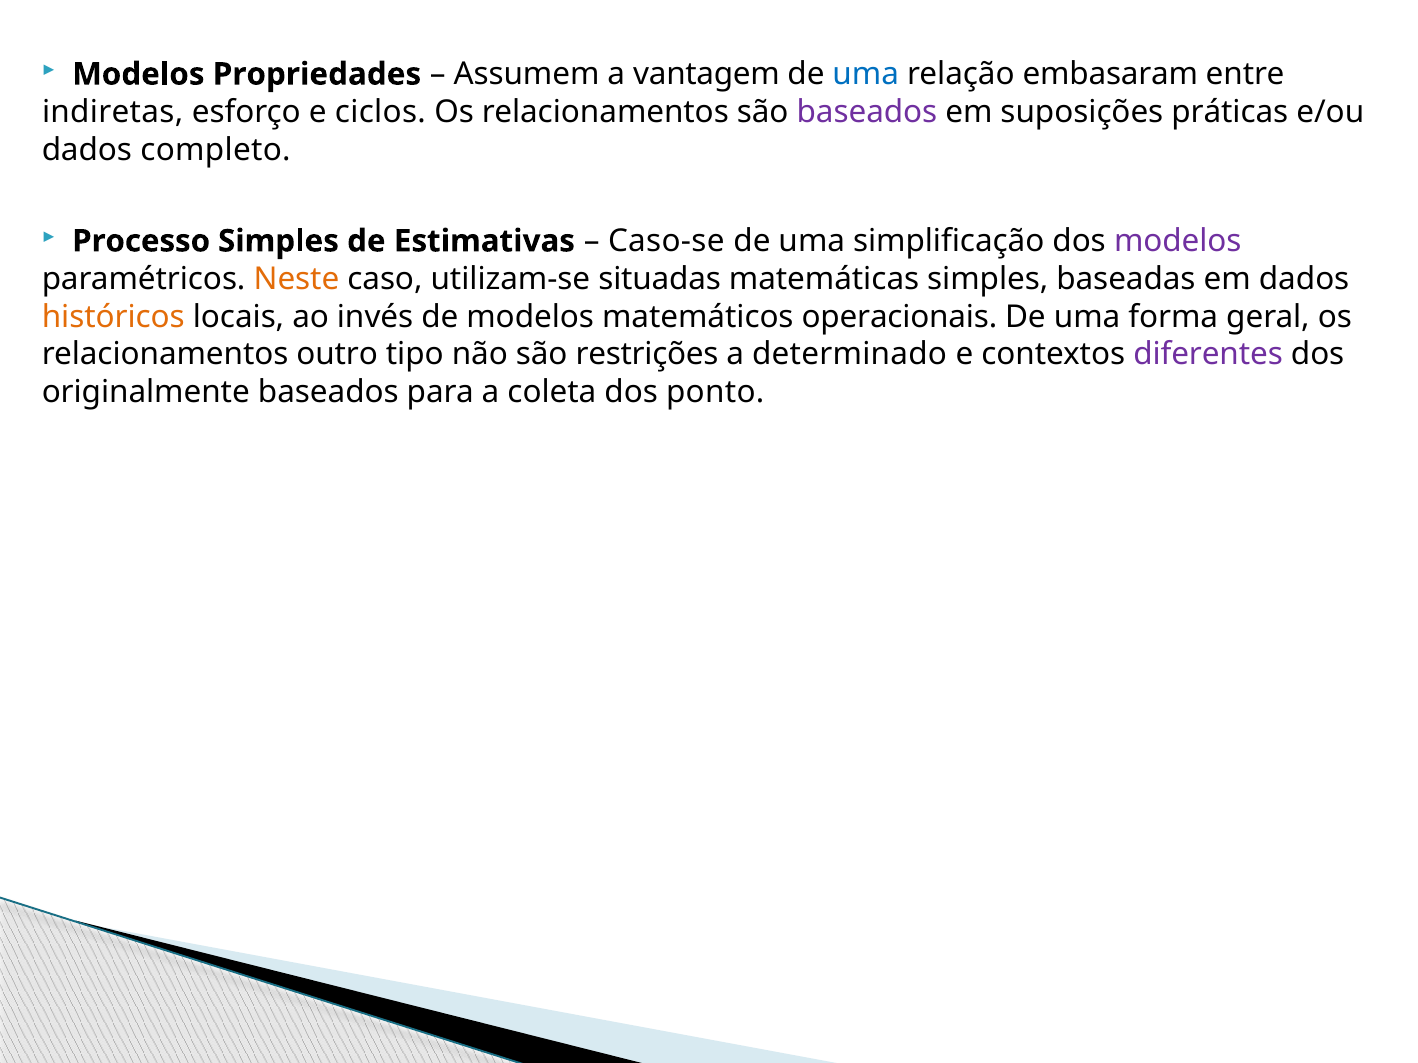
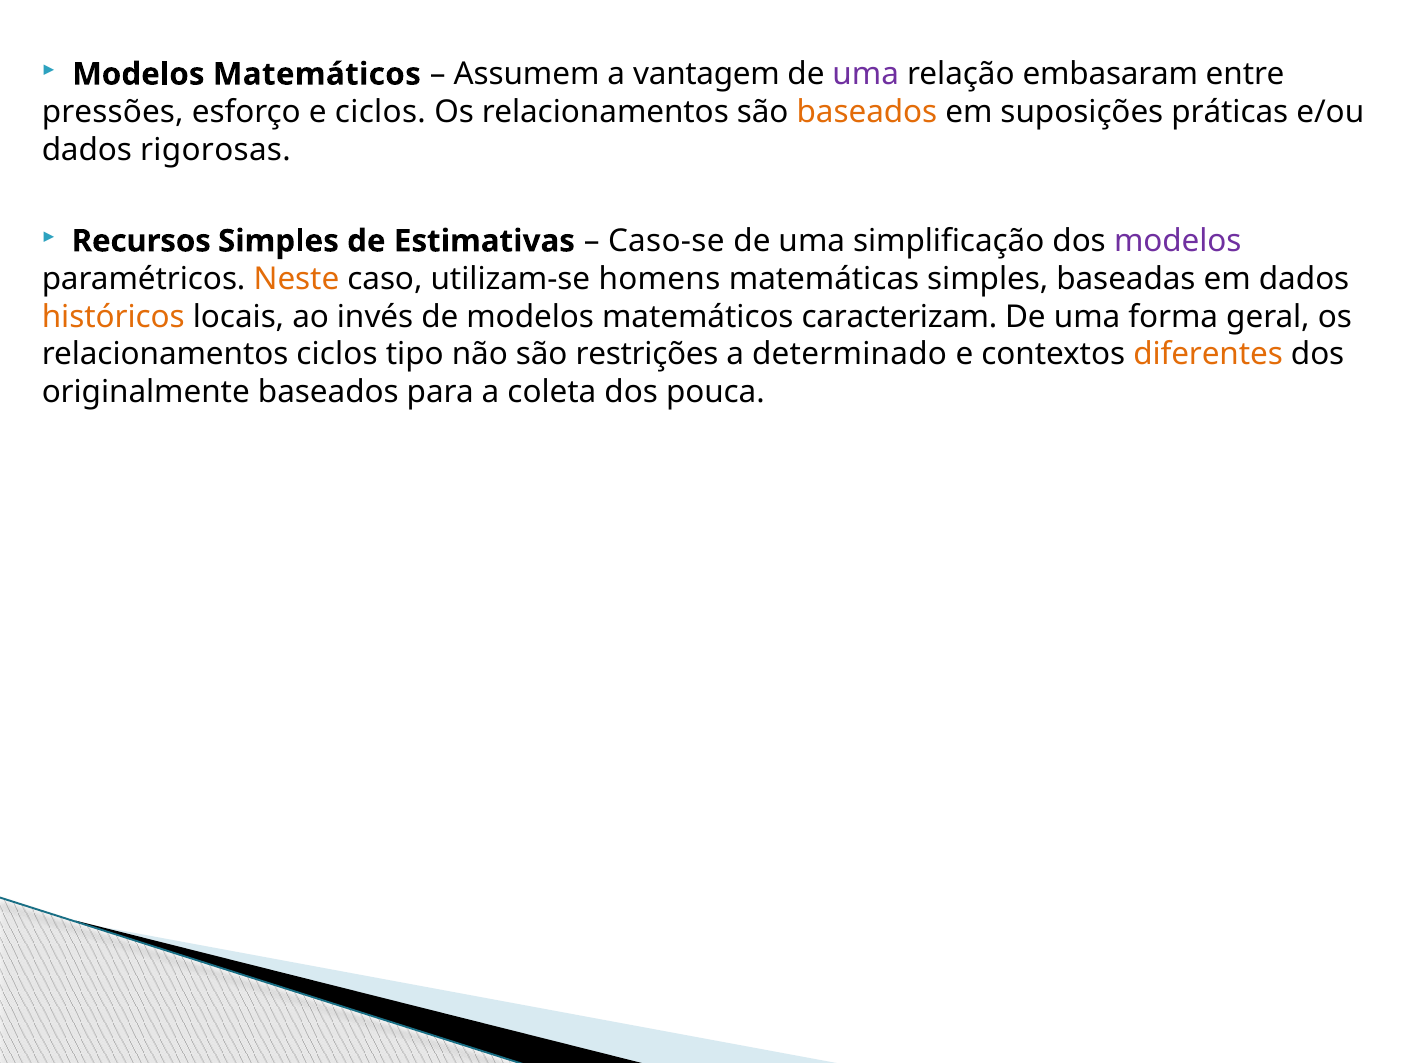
Propriedades at (317, 74): Propriedades -> Matemáticos
uma at (866, 74) colour: blue -> purple
indiretas: indiretas -> pressões
baseados at (867, 112) colour: purple -> orange
completo: completo -> rigorosas
Processo: Processo -> Recursos
situadas: situadas -> homens
operacionais: operacionais -> caracterizam
relacionamentos outro: outro -> ciclos
diferentes colour: purple -> orange
ponto: ponto -> pouca
